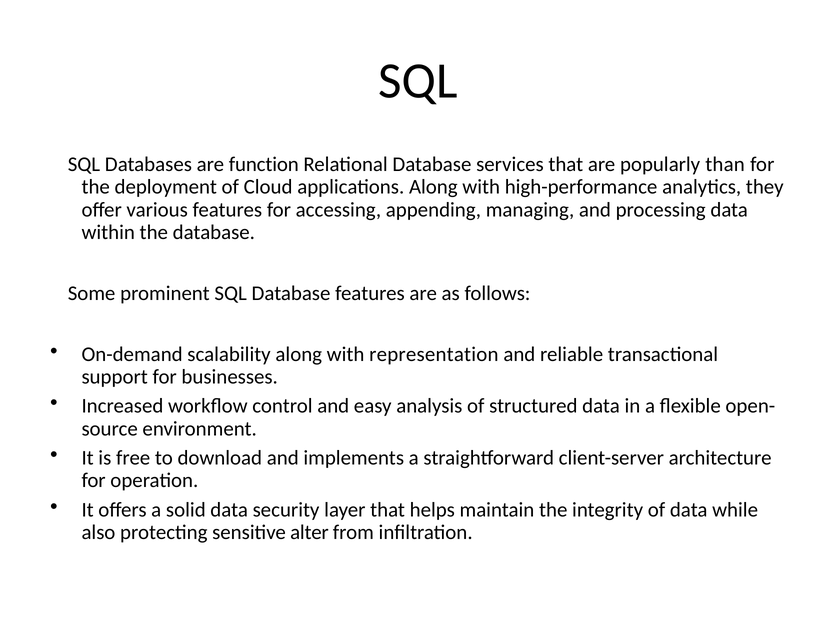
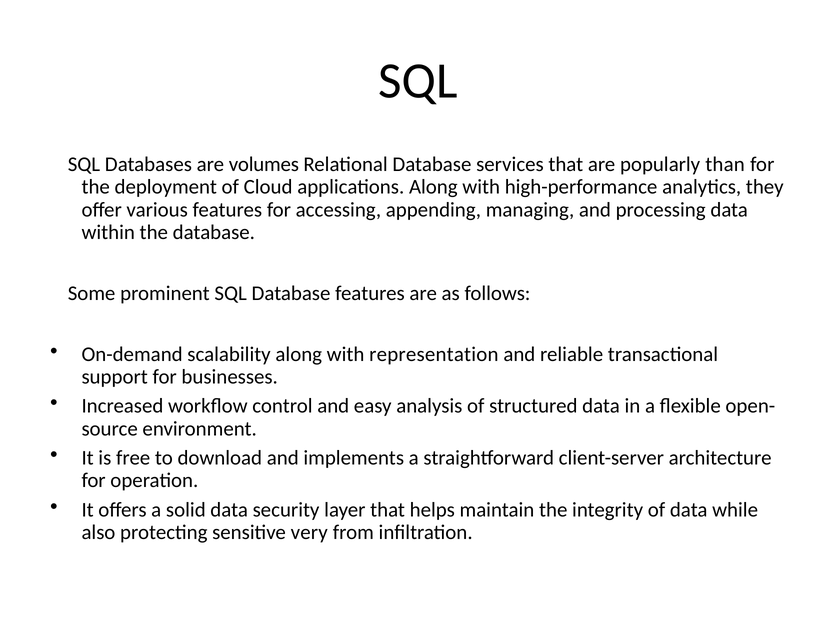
function: function -> volumes
alter: alter -> very
